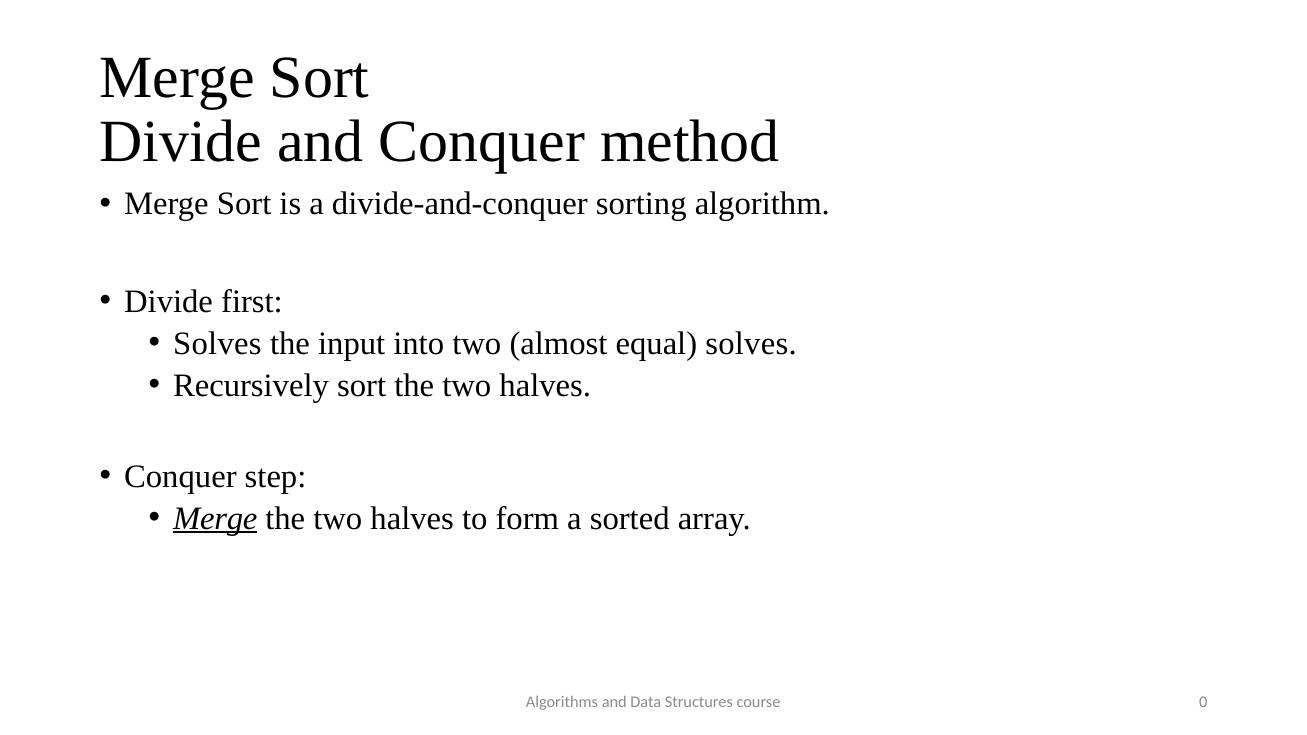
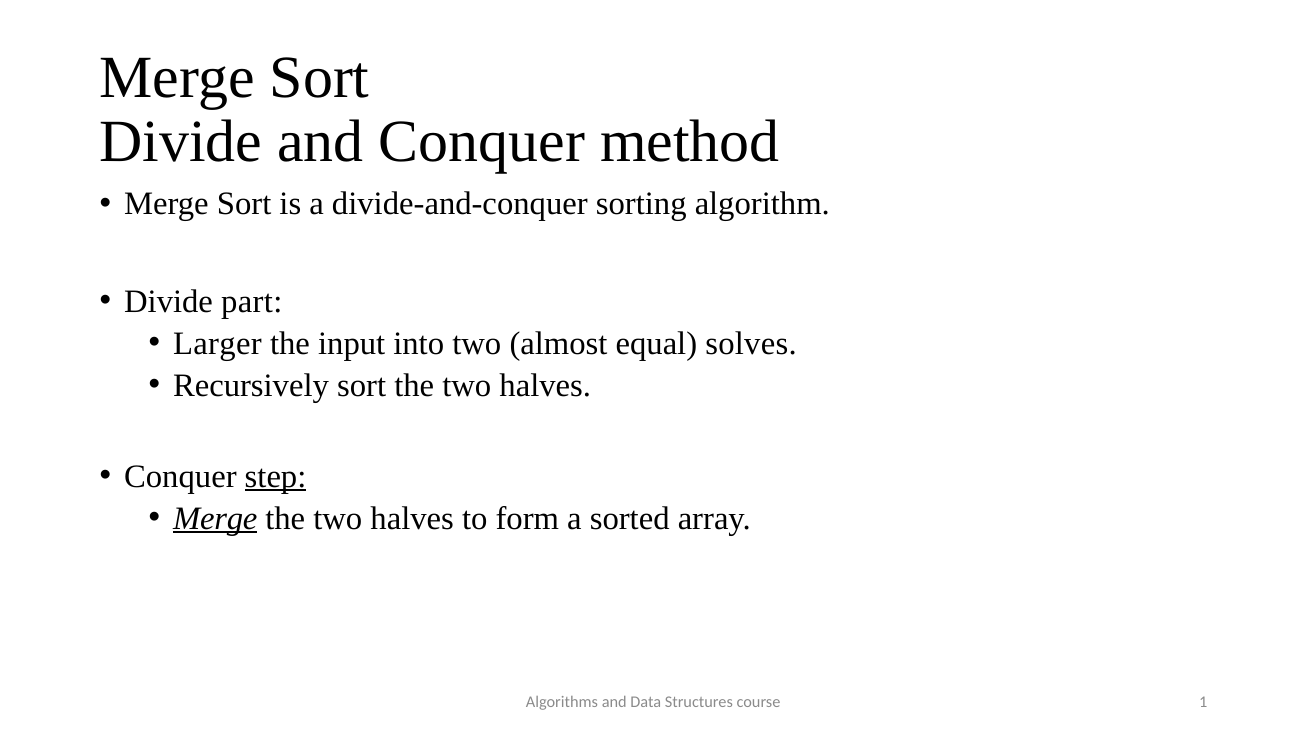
first: first -> part
Solves at (217, 343): Solves -> Larger
step underline: none -> present
0: 0 -> 1
